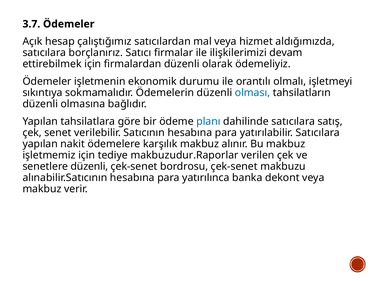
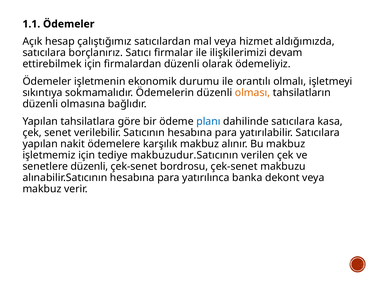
3.7: 3.7 -> 1.1
olması colour: blue -> orange
satış: satış -> kasa
makbuzudur.Raporlar: makbuzudur.Raporlar -> makbuzudur.Satıcının
